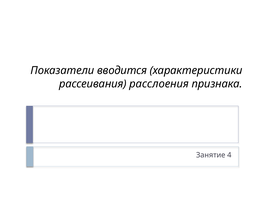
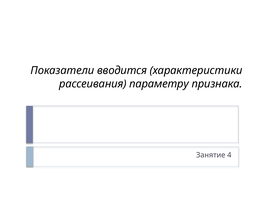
расслоения: расслоения -> параметру
